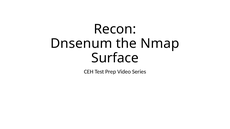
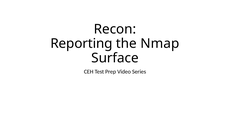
Dnsenum: Dnsenum -> Reporting
